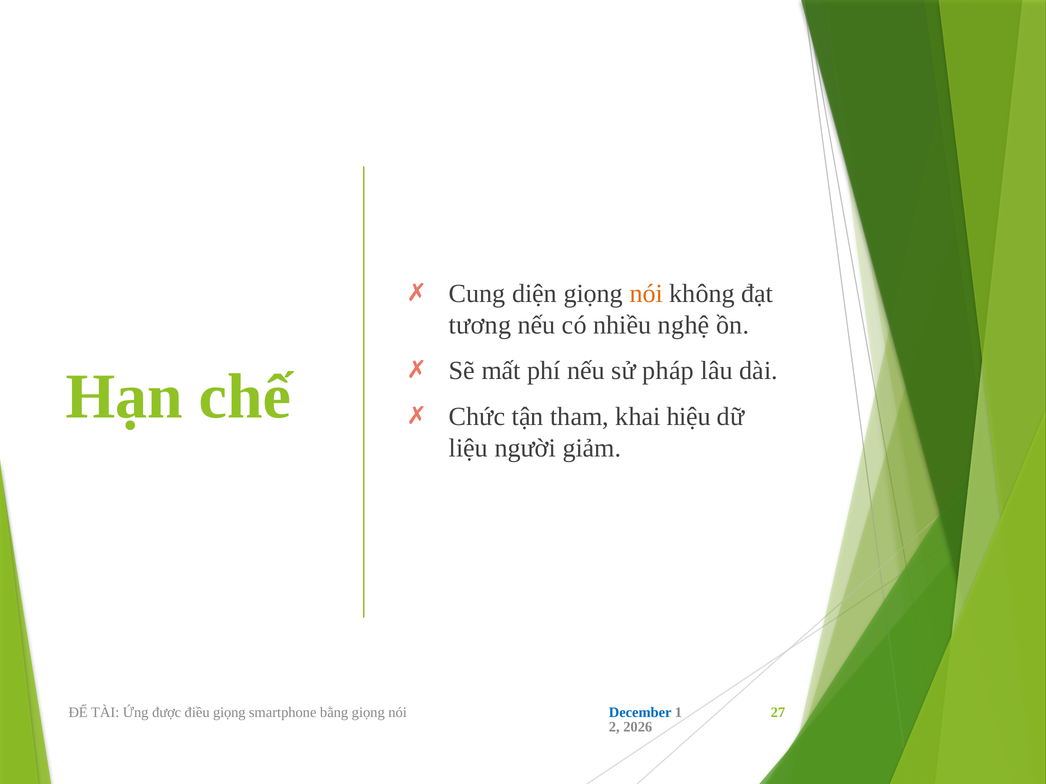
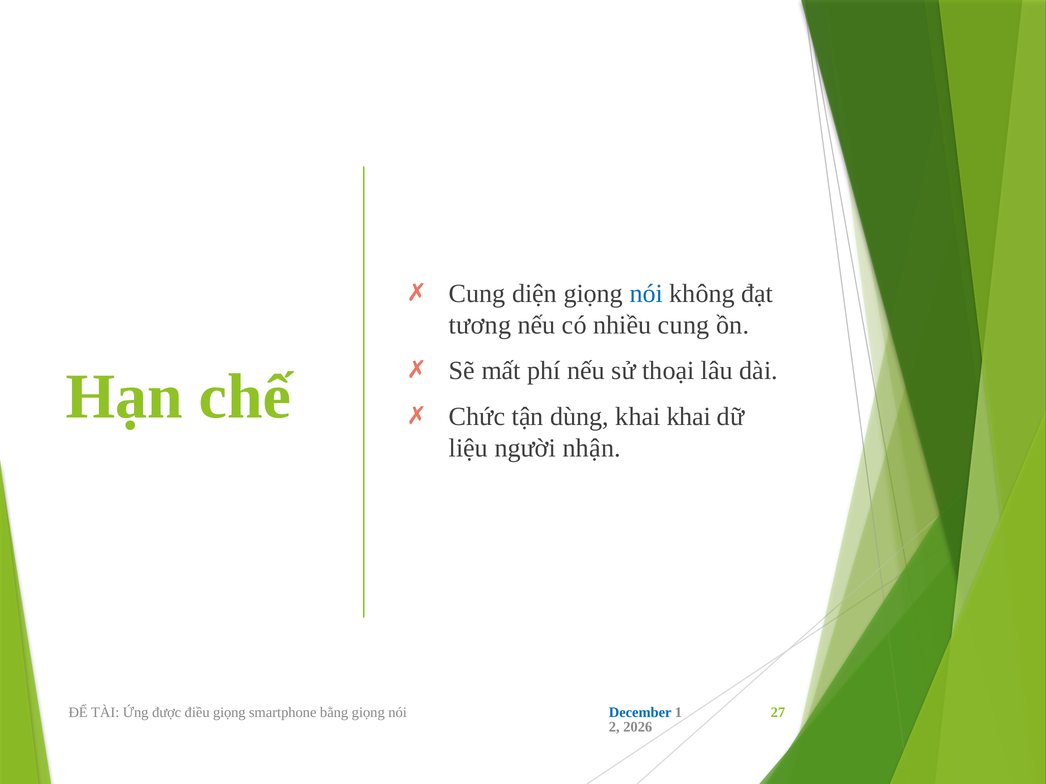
nói at (646, 294) colour: orange -> blue
nhiều nghệ: nghệ -> cung
pháp: pháp -> thoại
tham: tham -> dùng
khai hiệu: hiệu -> khai
giảm: giảm -> nhận
